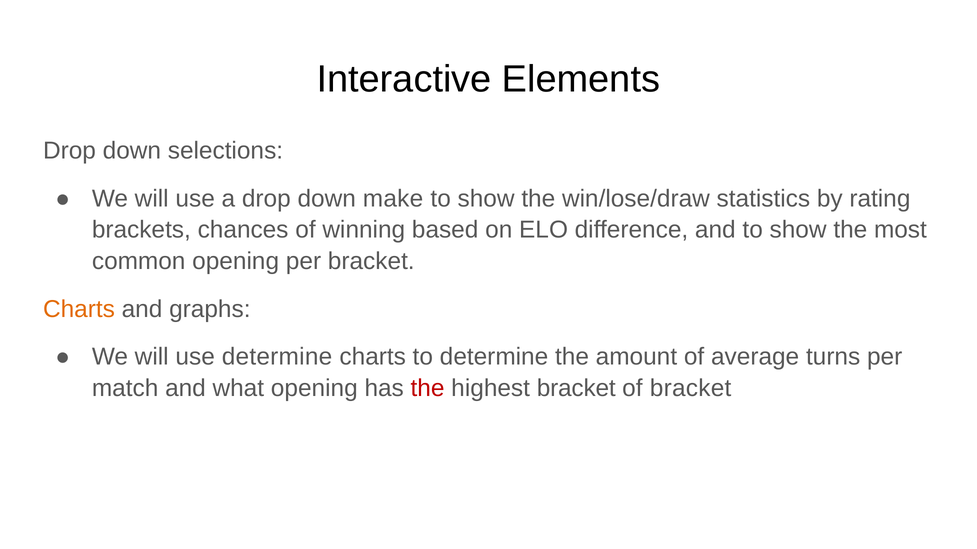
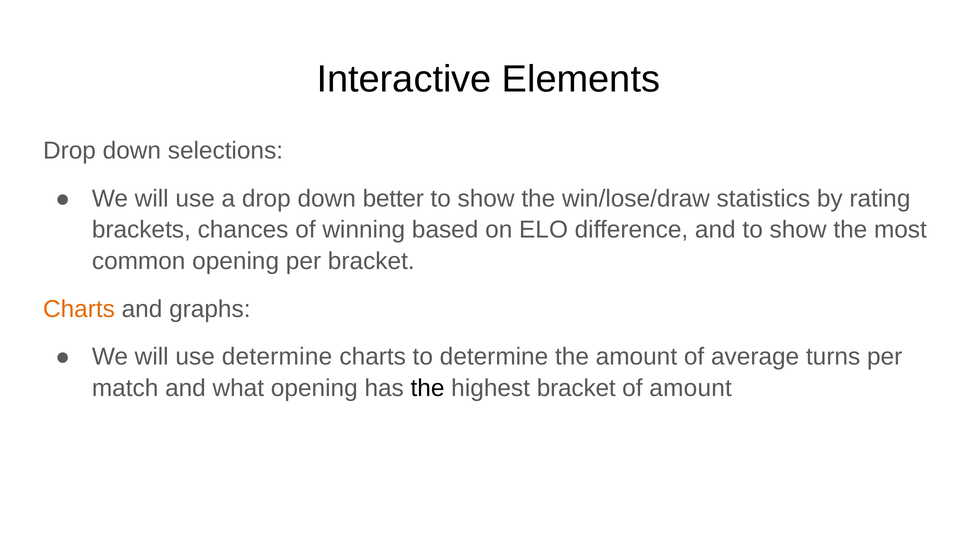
make: make -> better
the at (428, 388) colour: red -> black
of bracket: bracket -> amount
